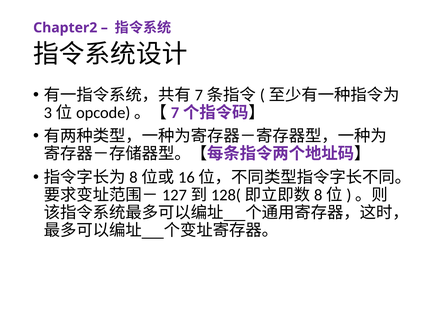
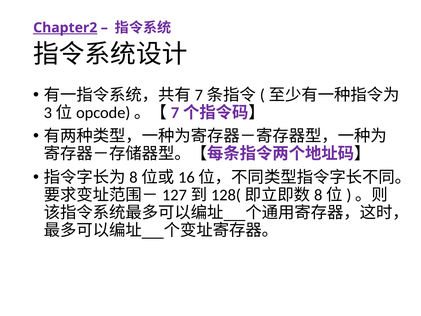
Chapter2 underline: none -> present
